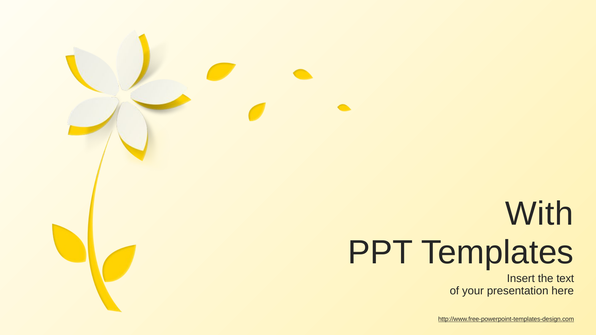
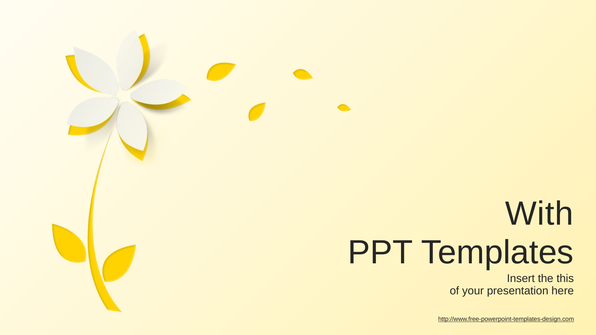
text: text -> this
